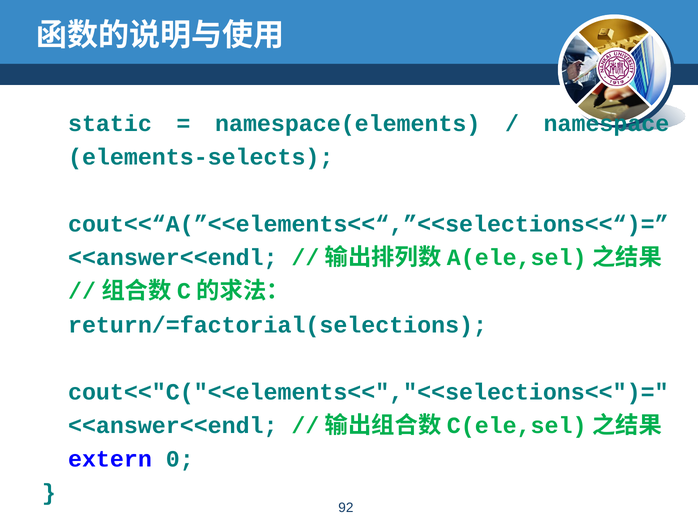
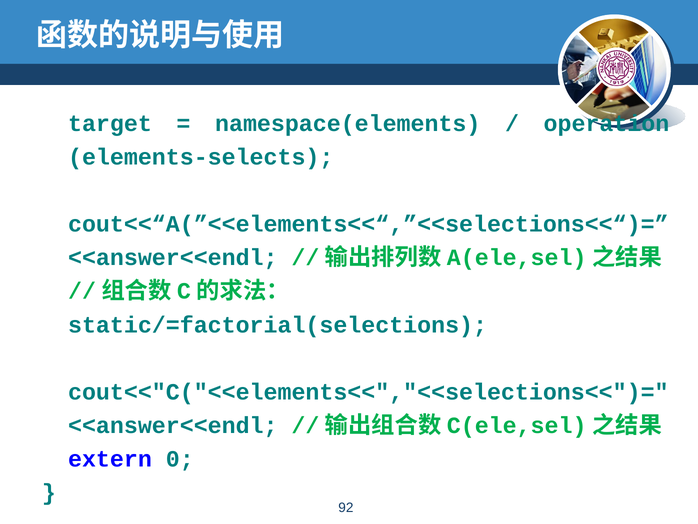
static: static -> target
namespace: namespace -> operation
return/=factorial(selections: return/=factorial(selections -> static/=factorial(selections
